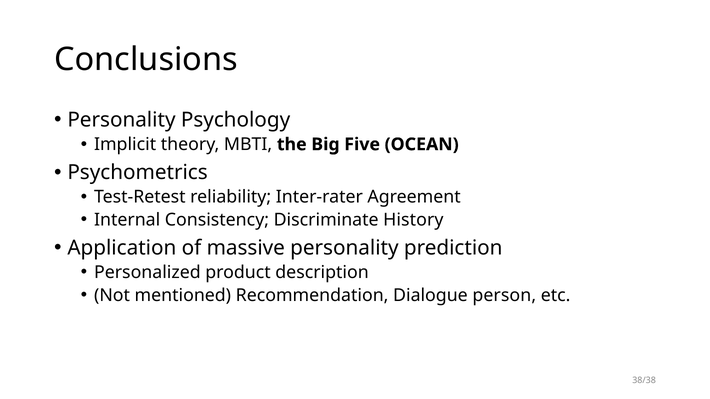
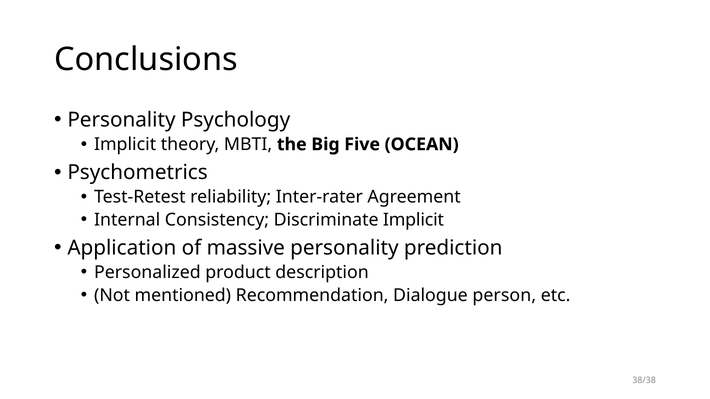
Discriminate History: History -> Implicit
